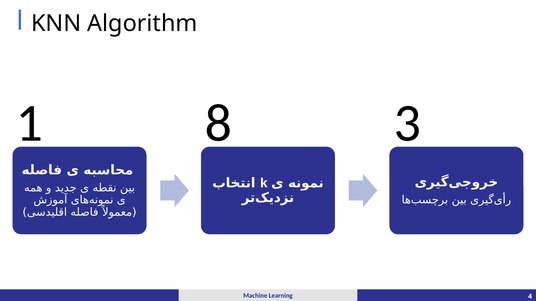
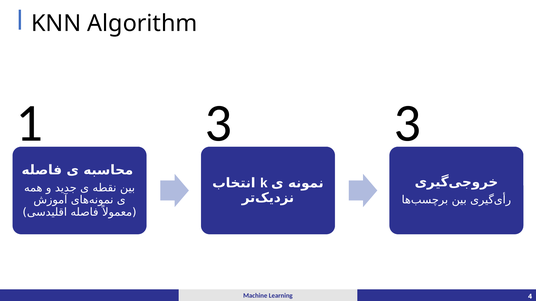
1 8: 8 -> 3
